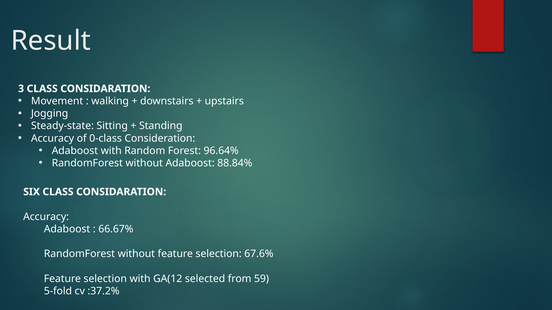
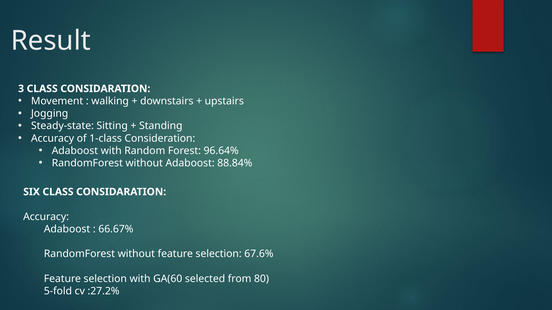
0-class: 0-class -> 1-class
GA(12: GA(12 -> GA(60
59: 59 -> 80
:37.2%: :37.2% -> :27.2%
